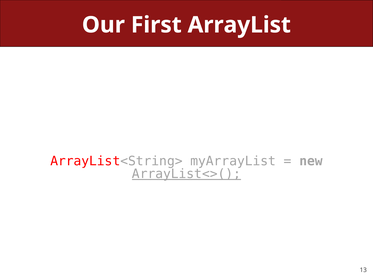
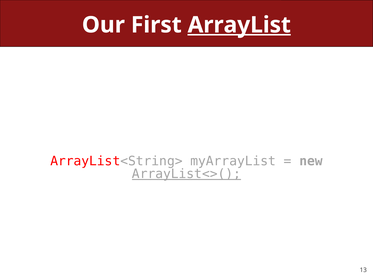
ArrayList underline: none -> present
